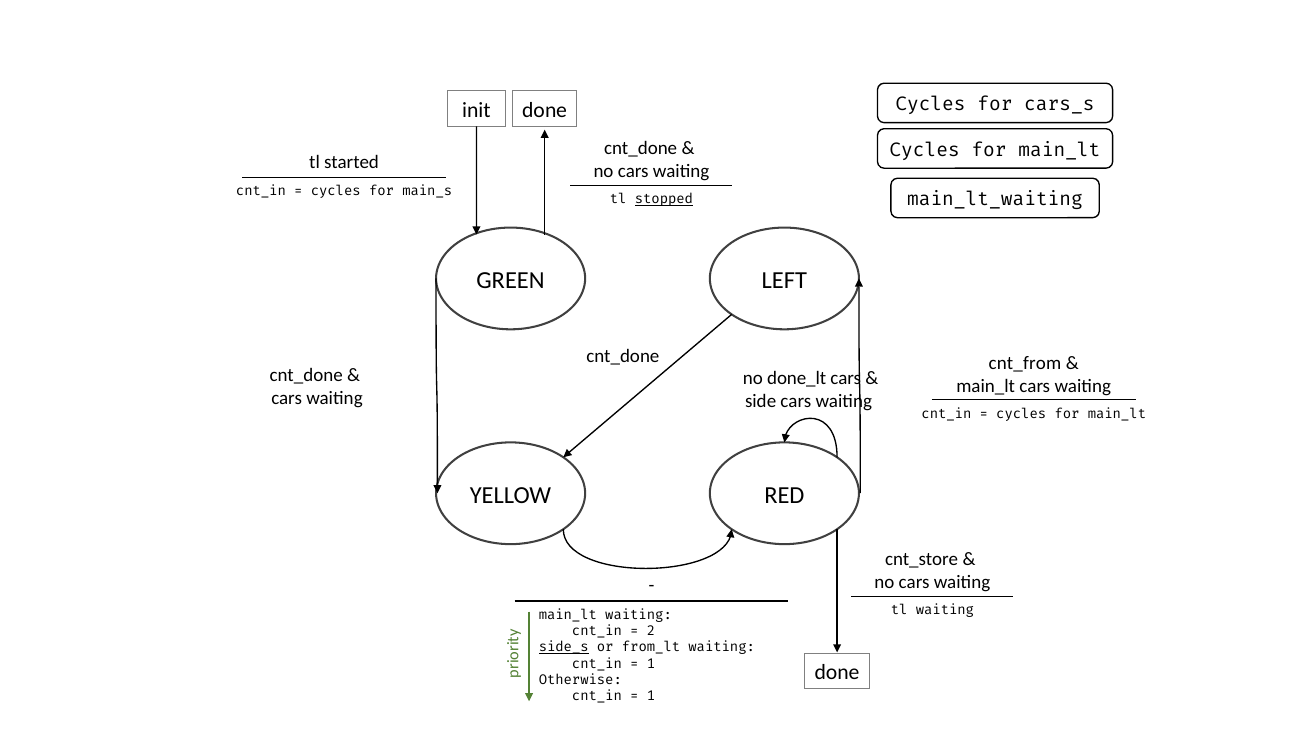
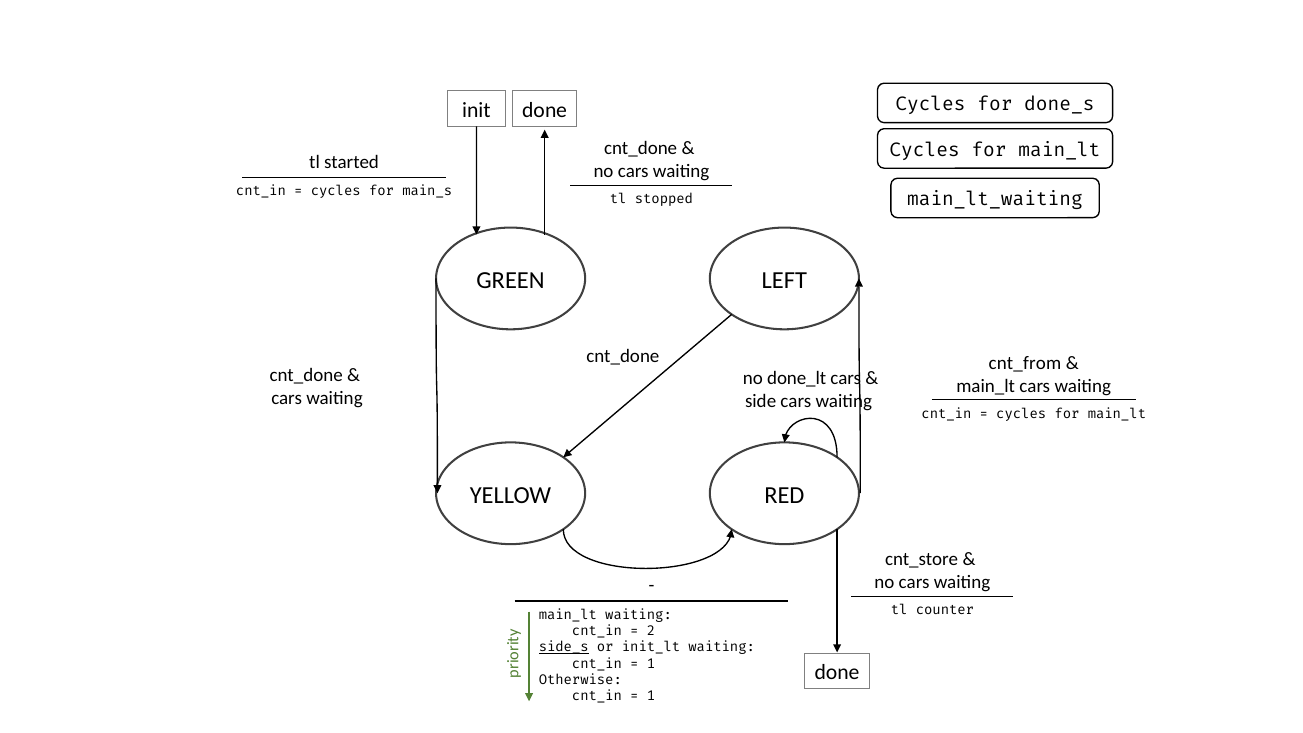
cars_s: cars_s -> done_s
stopped underline: present -> none
tl waiting: waiting -> counter
from_lt: from_lt -> init_lt
